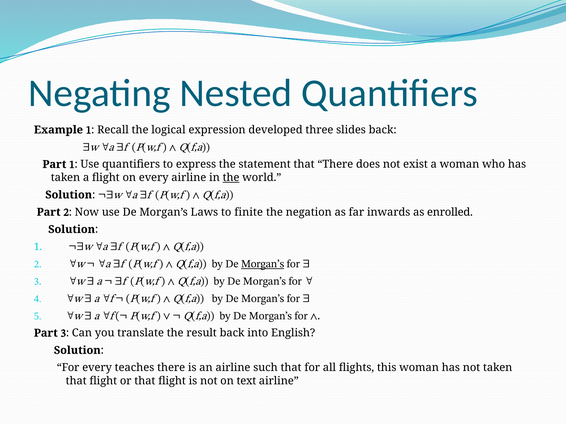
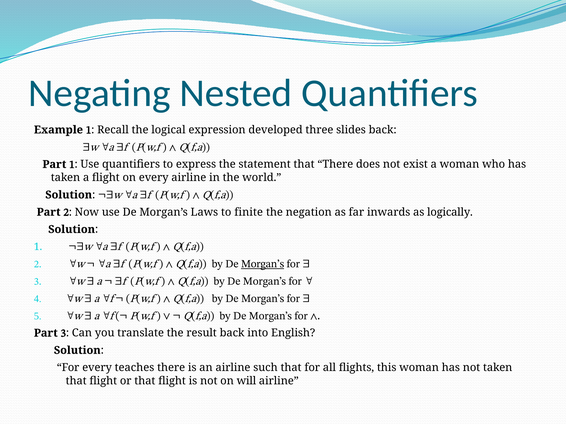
the at (231, 178) underline: present -> none
enrolled: enrolled -> logically
text: text -> will
